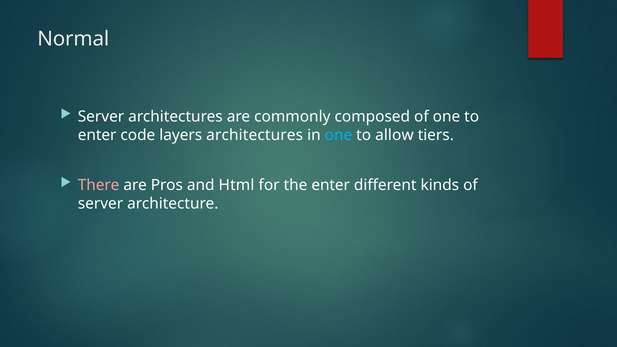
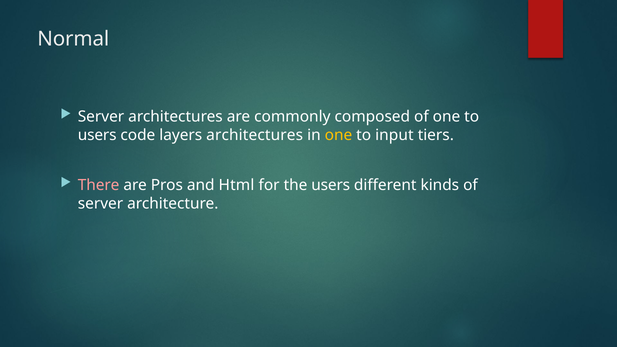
enter at (97, 135): enter -> users
one at (338, 135) colour: light blue -> yellow
allow: allow -> input
the enter: enter -> users
